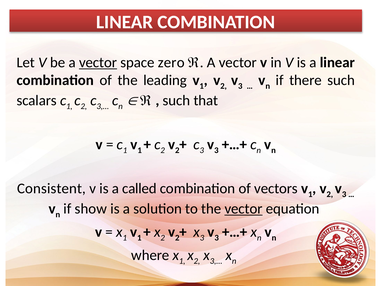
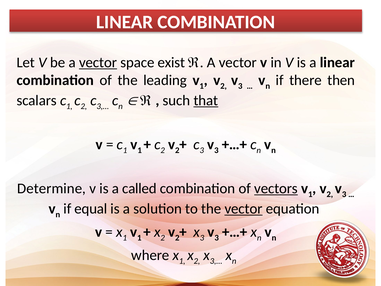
zero: zero -> exist
there such: such -> then
that underline: none -> present
Consistent: Consistent -> Determine
vectors underline: none -> present
show: show -> equal
